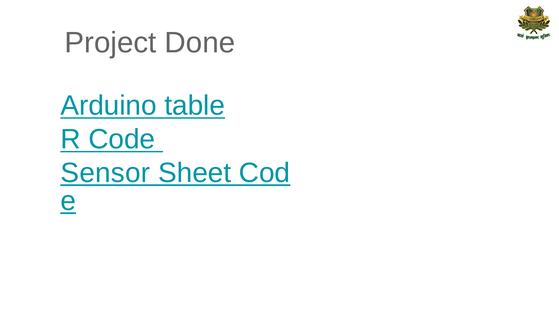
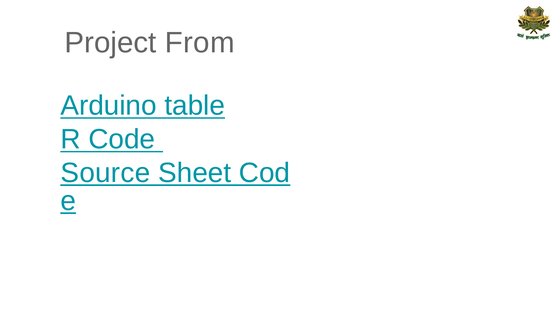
Done: Done -> From
Sensor: Sensor -> Source
